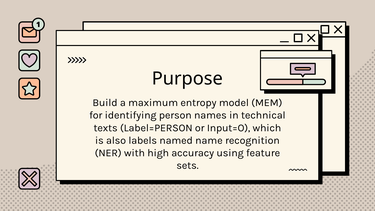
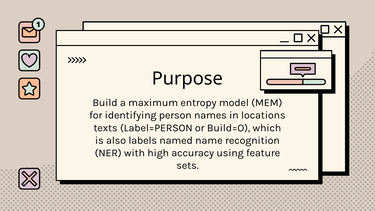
technical: technical -> locations
Input=O: Input=O -> Build=O
